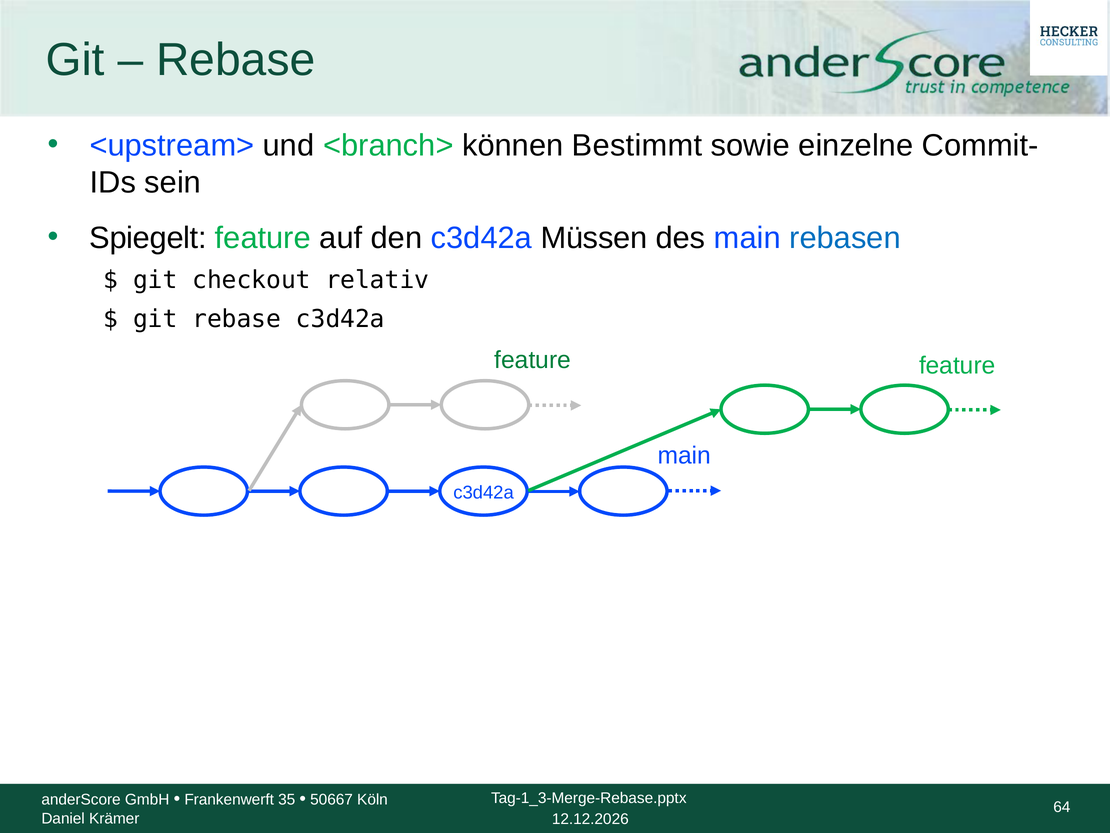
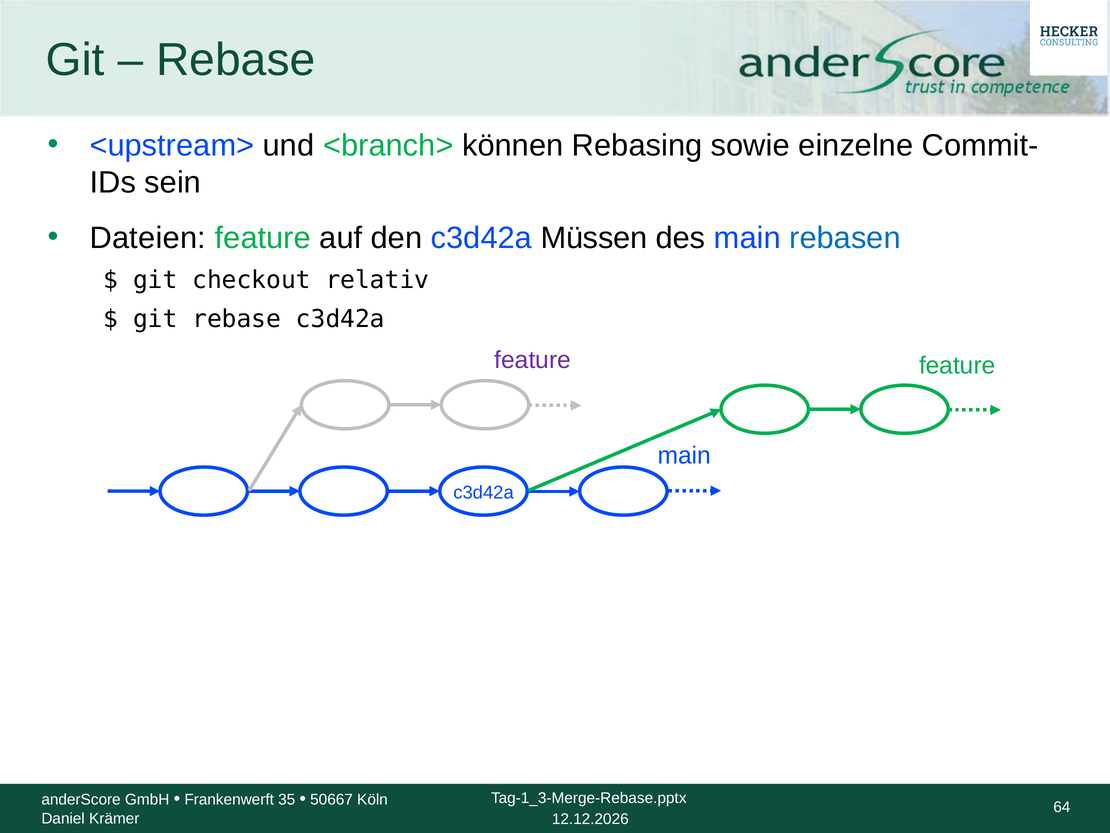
Bestimmt: Bestimmt -> Rebasing
Spiegelt: Spiegelt -> Dateien
feature at (533, 360) colour: green -> purple
